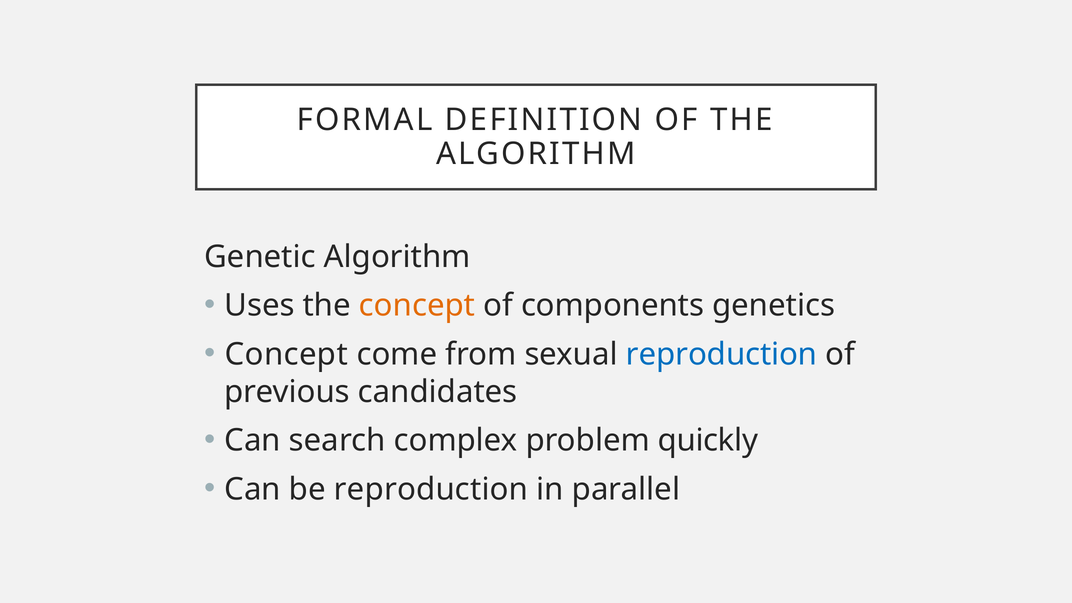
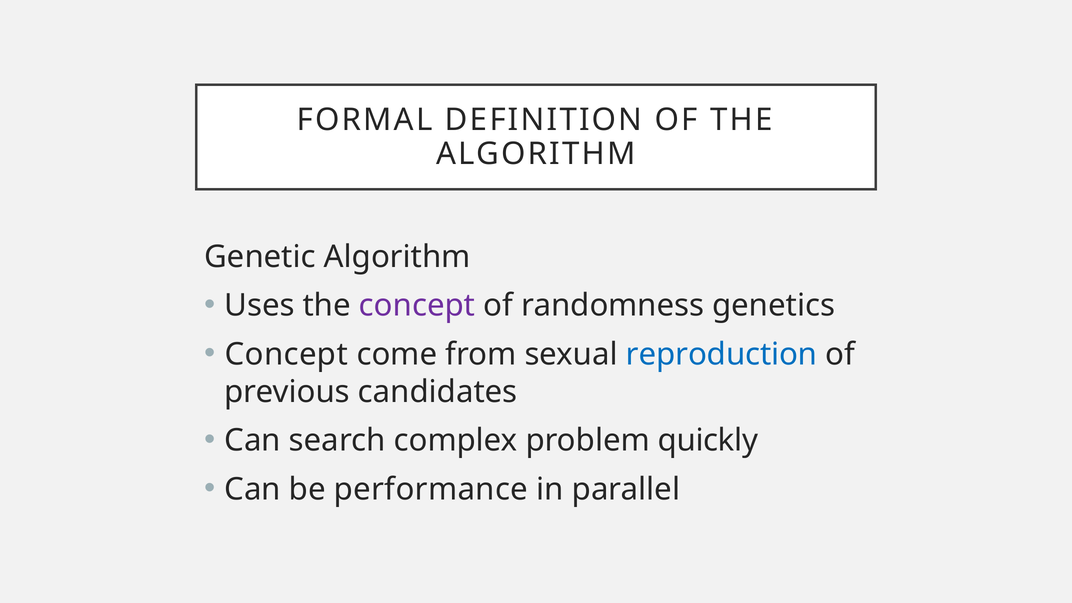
concept at (417, 306) colour: orange -> purple
components: components -> randomness
be reproduction: reproduction -> performance
